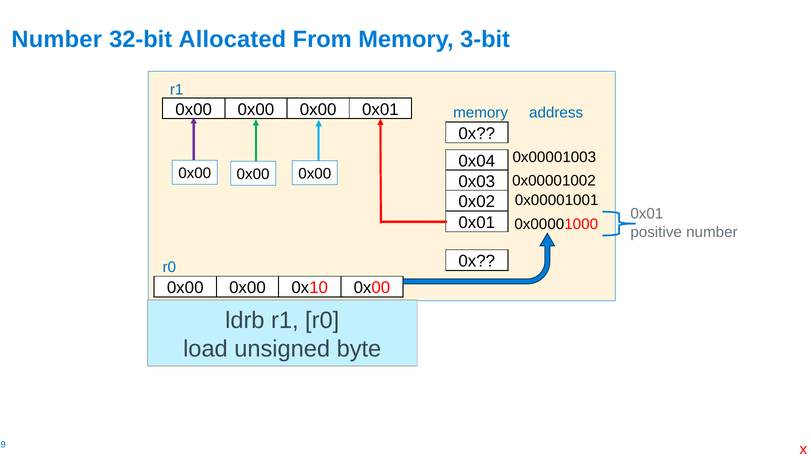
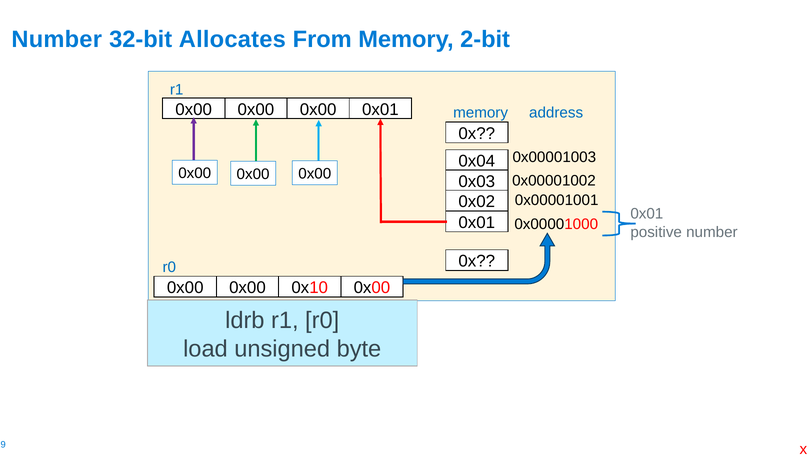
Allocated: Allocated -> Allocates
3-bit: 3-bit -> 2-bit
